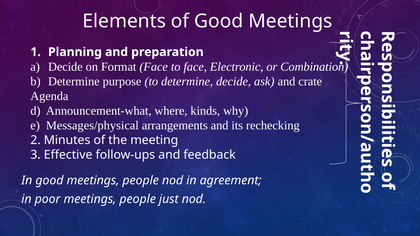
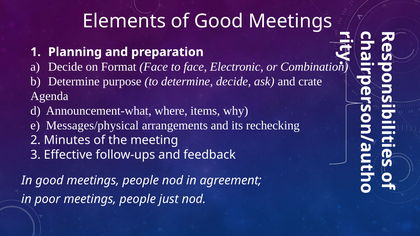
kinds: kinds -> items
